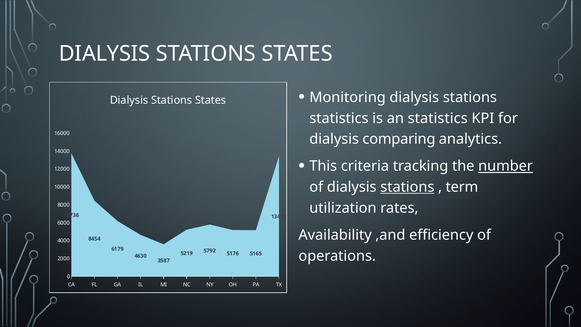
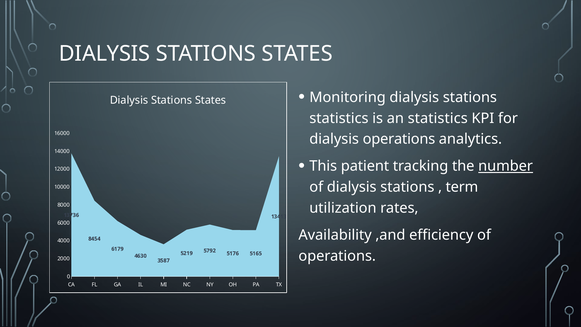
dialysis comparing: comparing -> operations
criteria: criteria -> patient
stations at (407, 187) underline: present -> none
